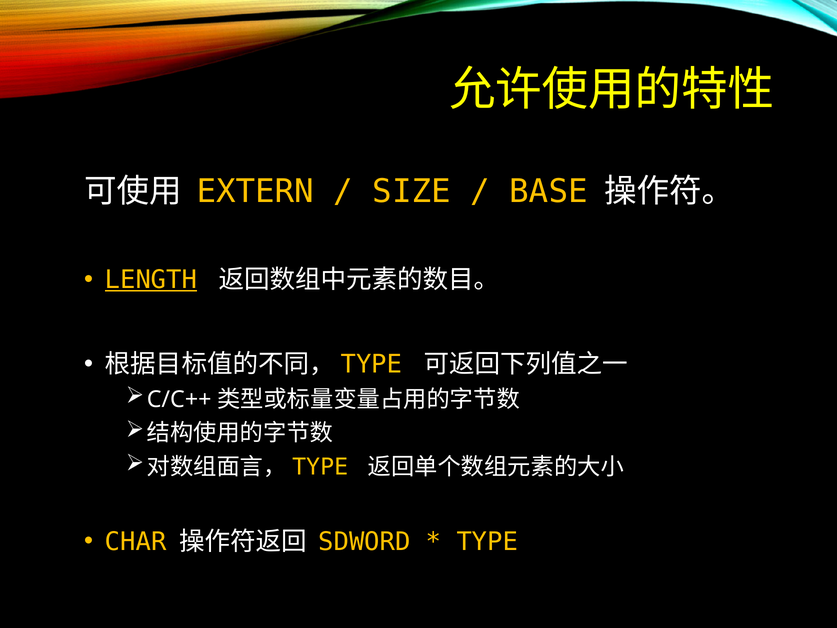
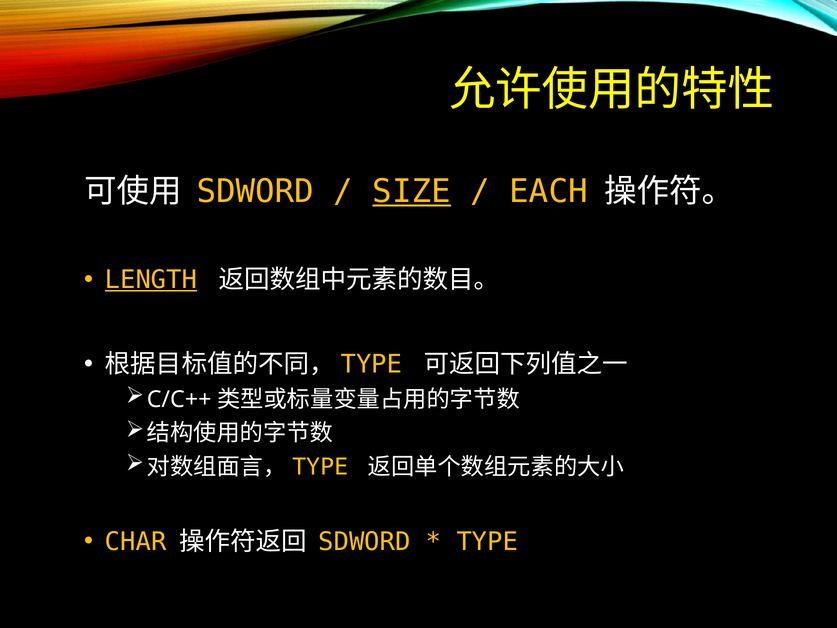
EXTERN at (255, 192): EXTERN -> SDWORD
SIZE underline: none -> present
BASE: BASE -> EACH
